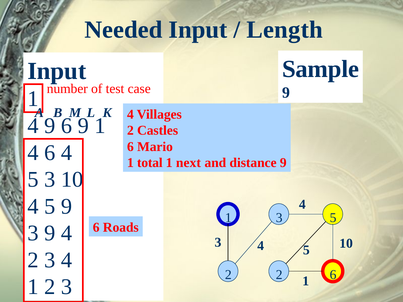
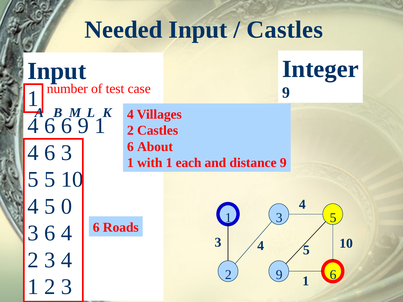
Length at (285, 30): Length -> Castles
Sample: Sample -> Integer
9 at (50, 126): 9 -> 6
Mario: Mario -> About
6 4: 4 -> 3
total: total -> with
next: next -> each
5 3: 3 -> 5
5 9: 9 -> 0
3 9: 9 -> 6
2 2: 2 -> 9
